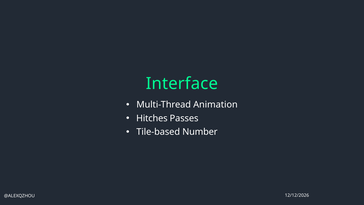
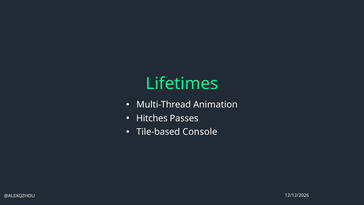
Interface: Interface -> Lifetimes
Number: Number -> Console
